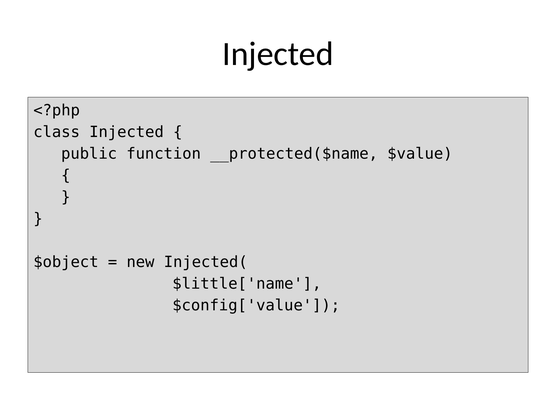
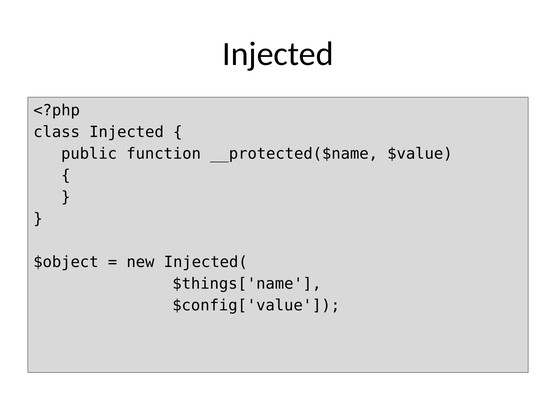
$little['name: $little['name -> $things['name
